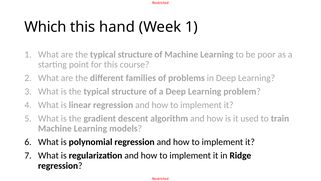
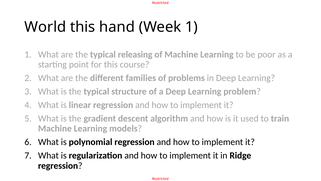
Which: Which -> World
are the typical structure: structure -> releasing
